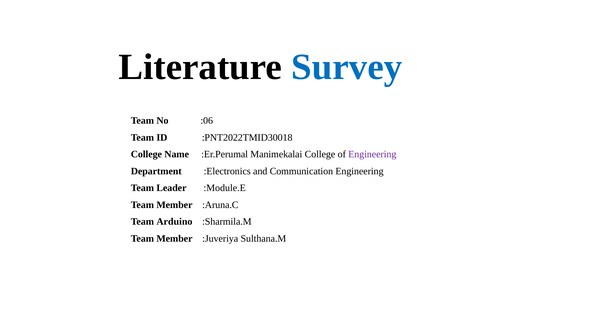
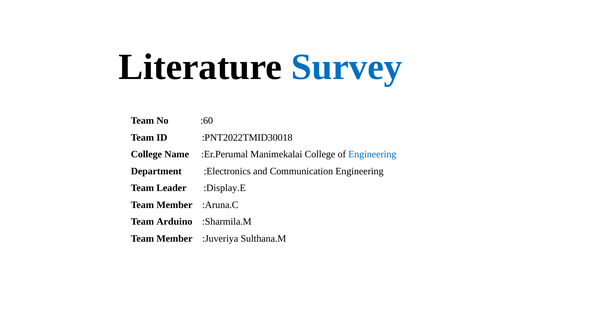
:06: :06 -> :60
Engineering at (372, 154) colour: purple -> blue
:Module.E: :Module.E -> :Display.E
